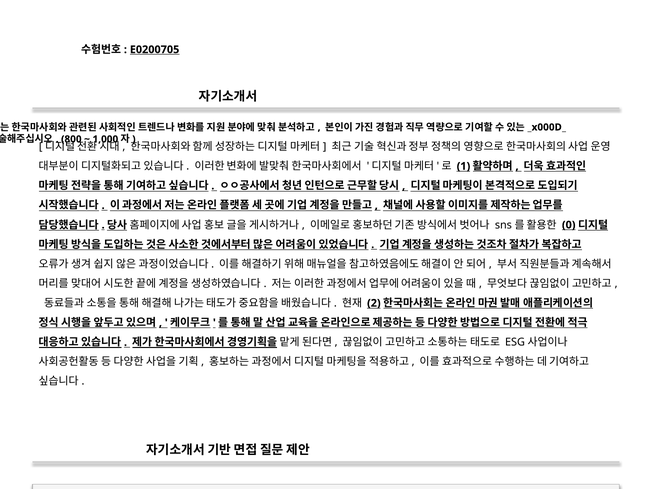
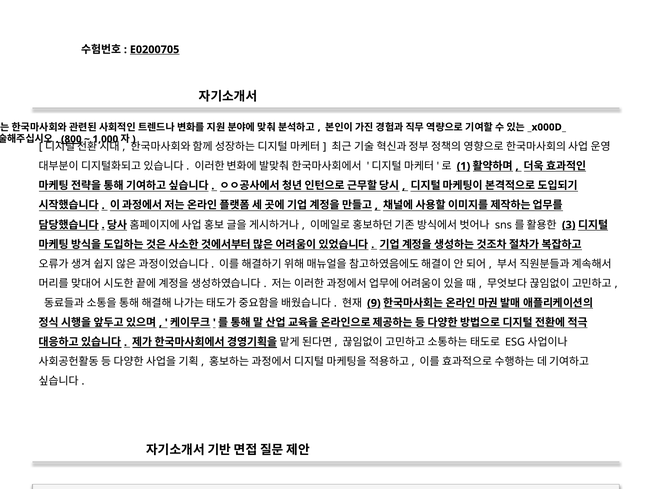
800 underline: none -> present
0 at (569, 225): 0 -> 3
2 at (374, 303): 2 -> 9
